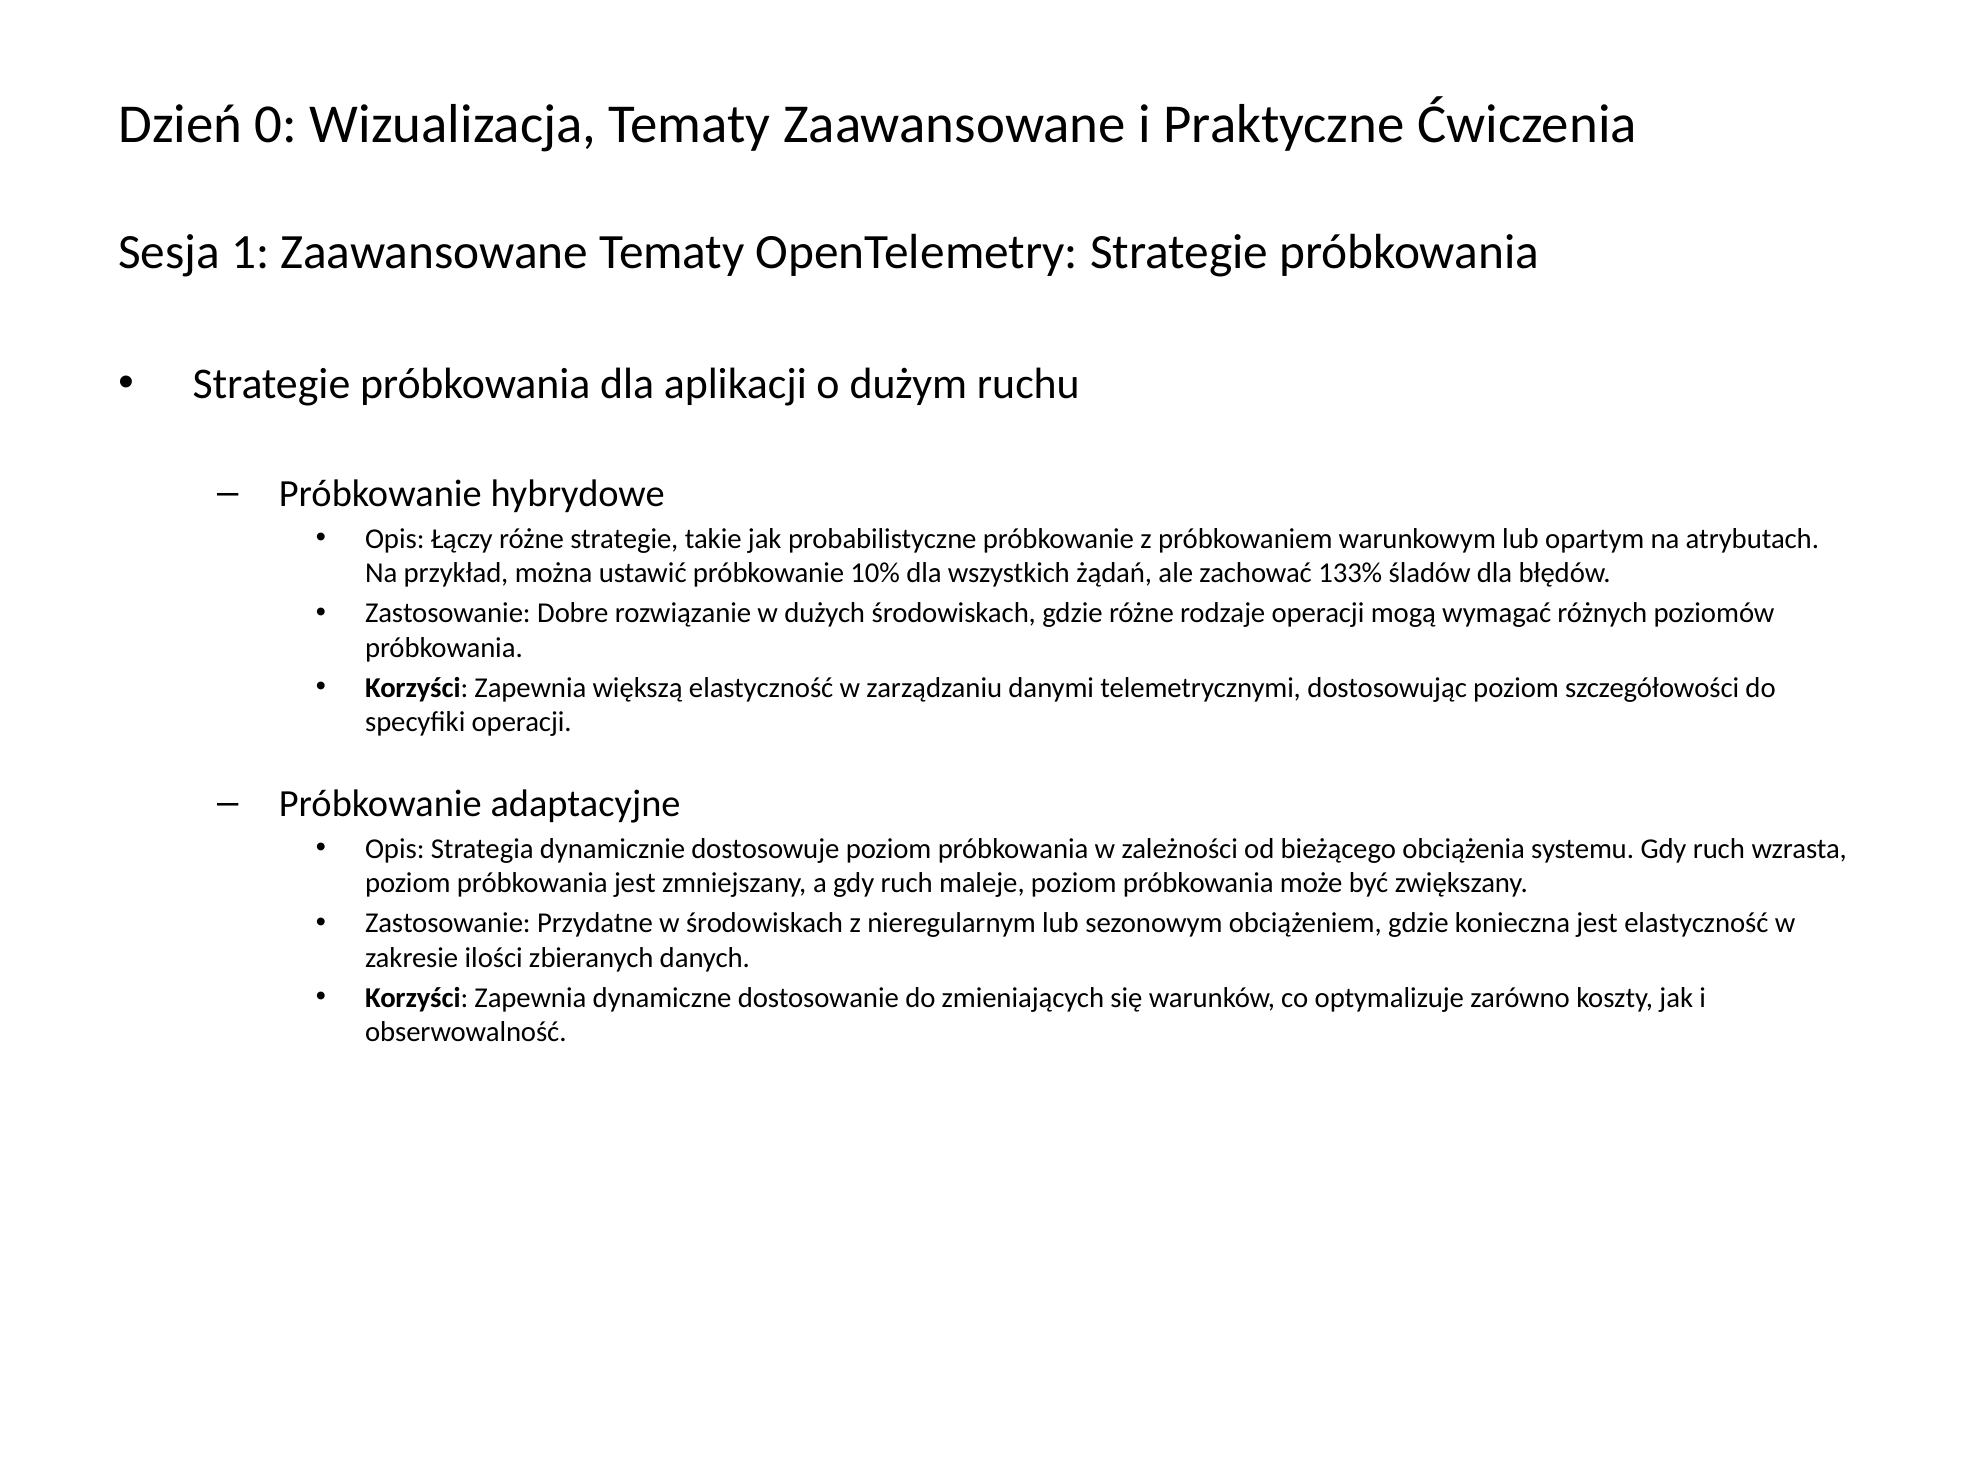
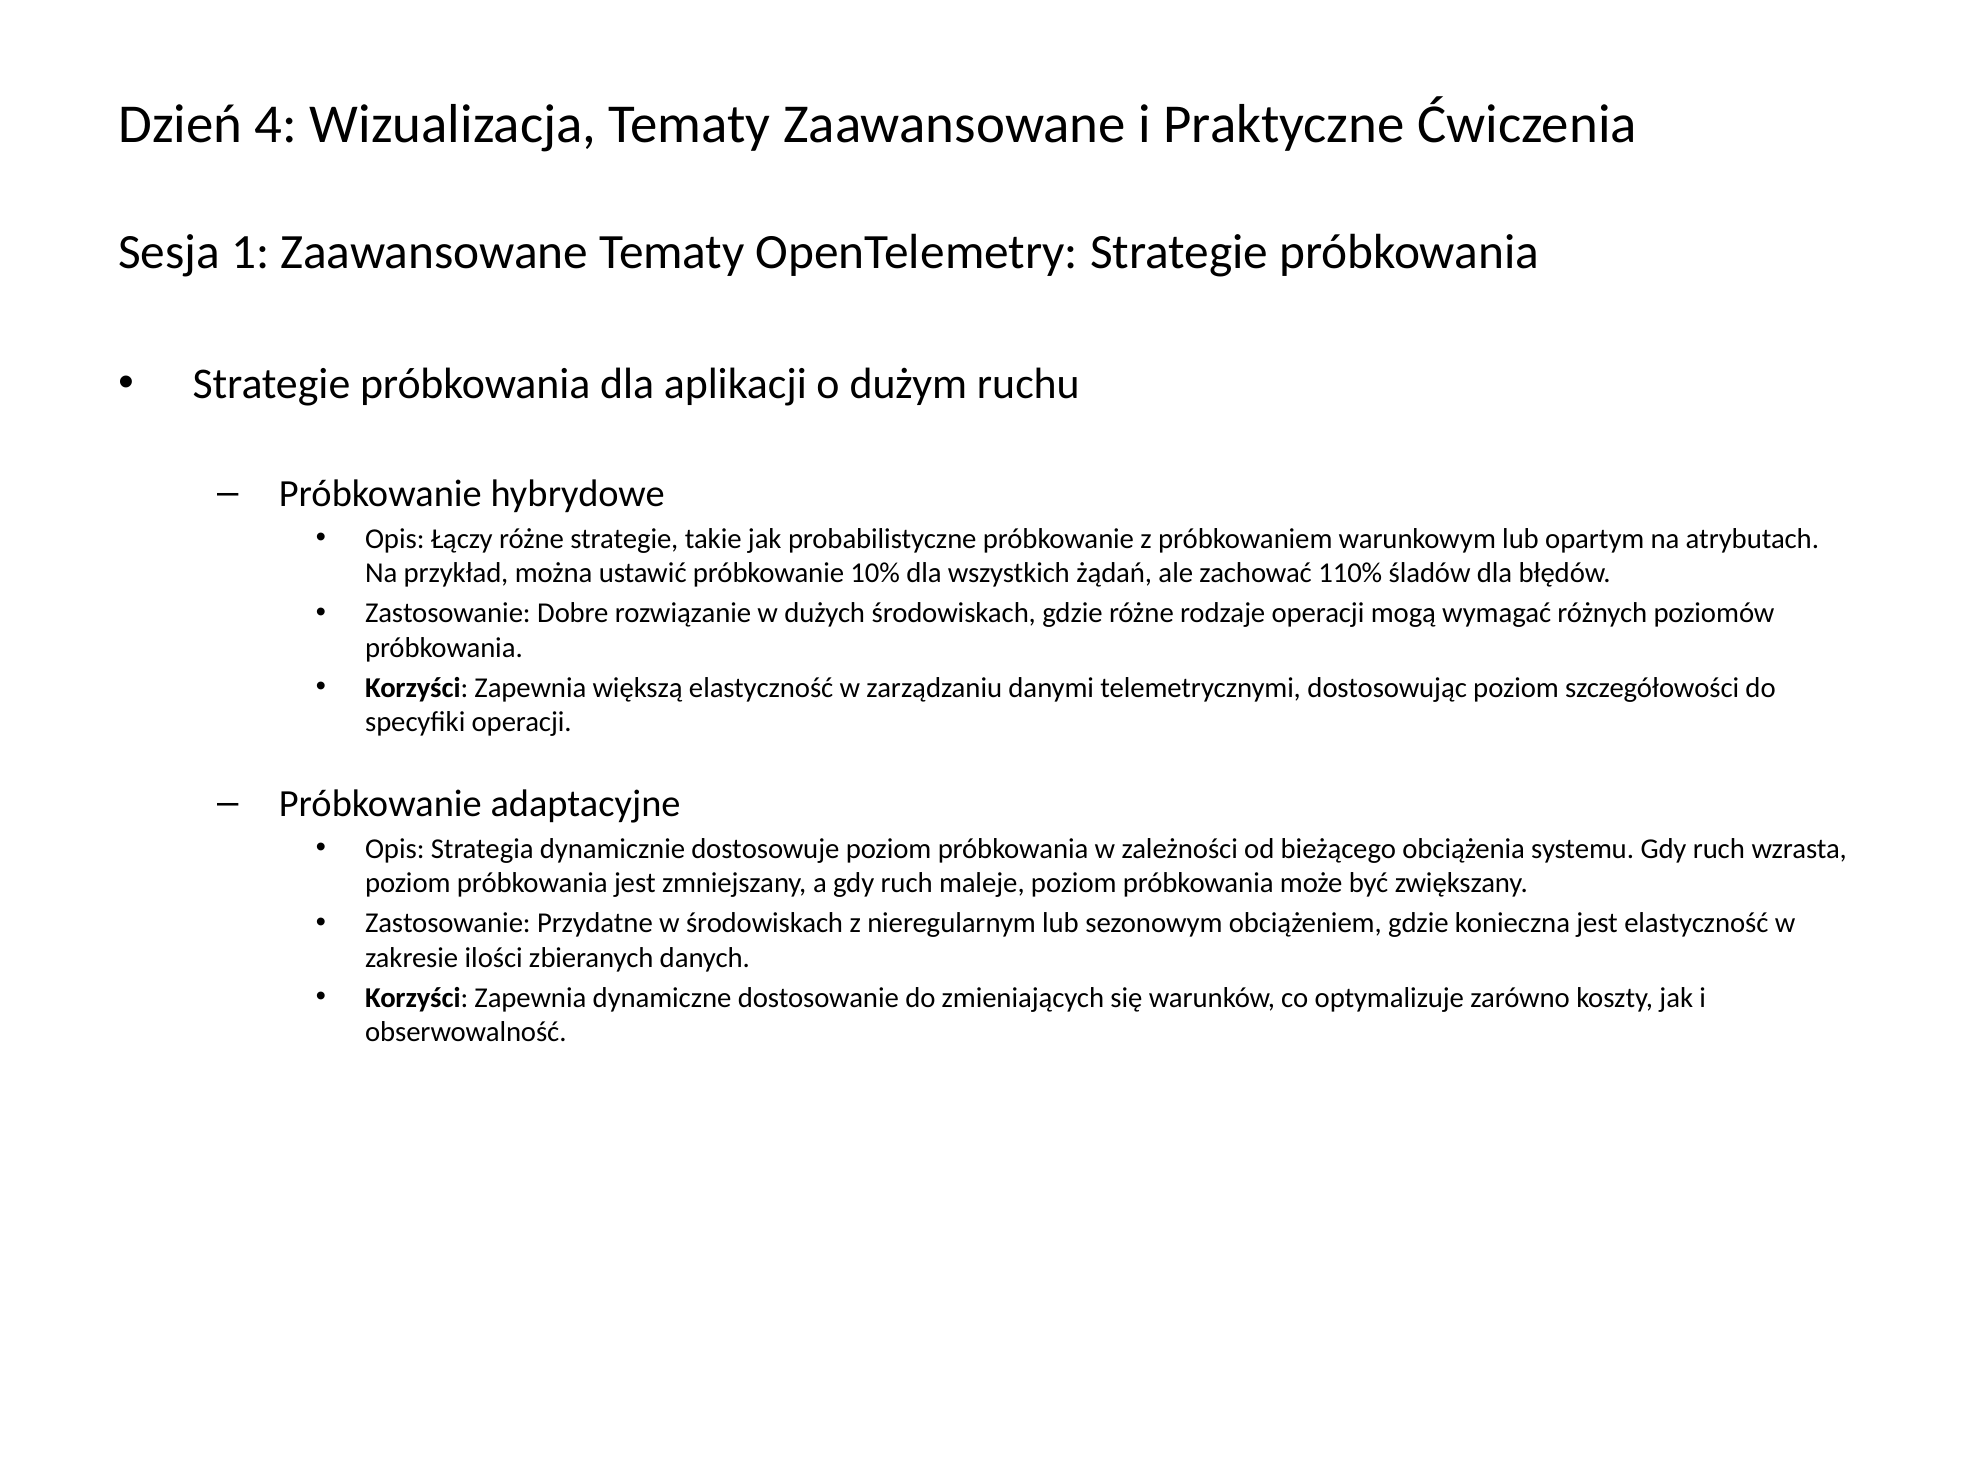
0: 0 -> 4
133%: 133% -> 110%
